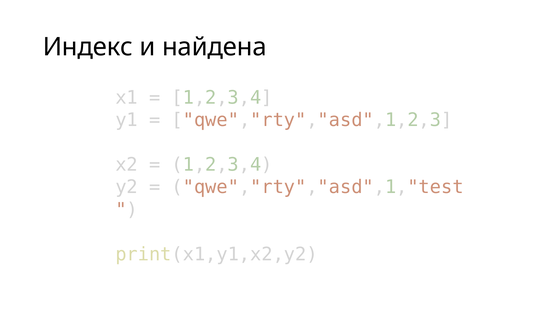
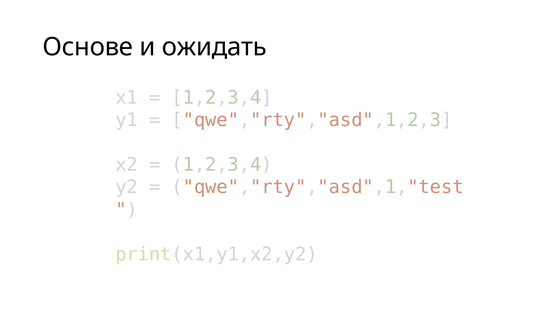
Индекс: Индекс -> Основе
найдена: найдена -> ожидать
